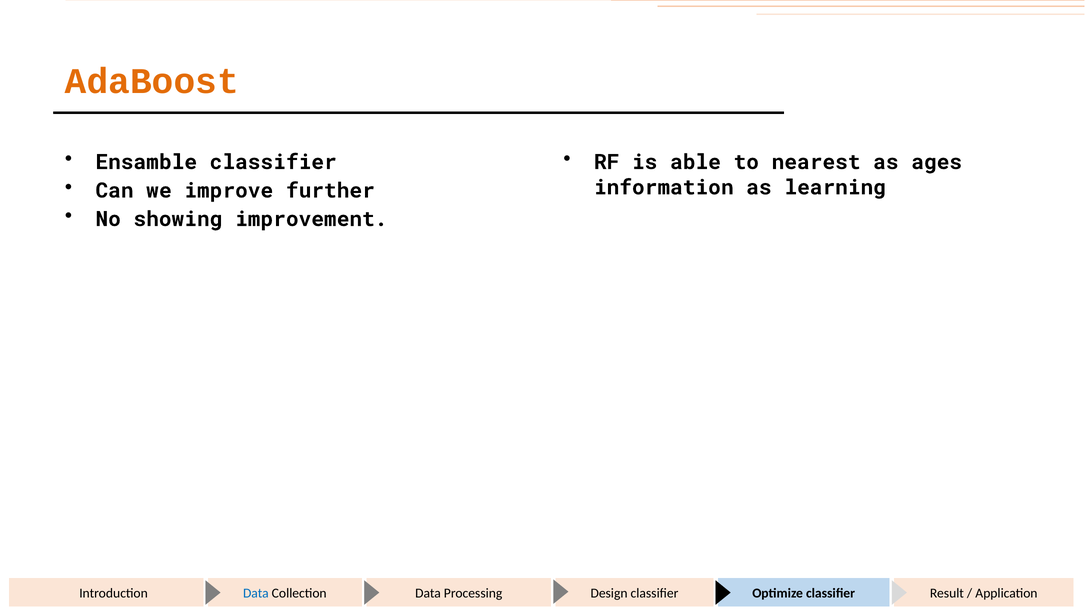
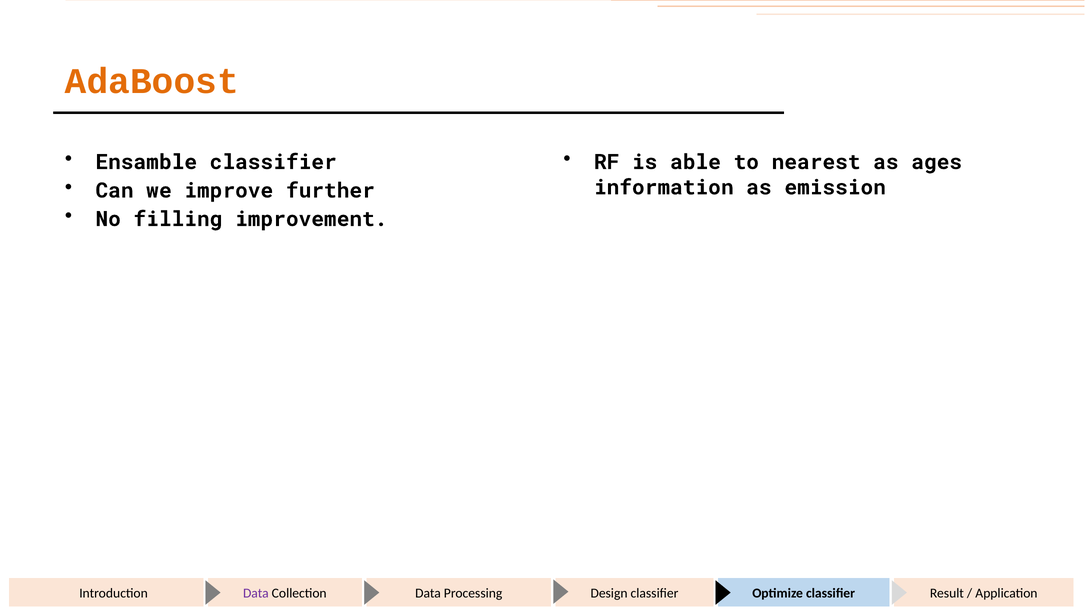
learning: learning -> emission
showing: showing -> filling
Data at (256, 594) colour: blue -> purple
